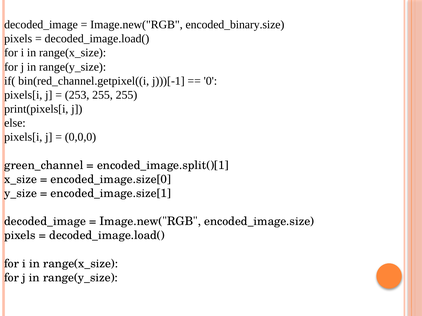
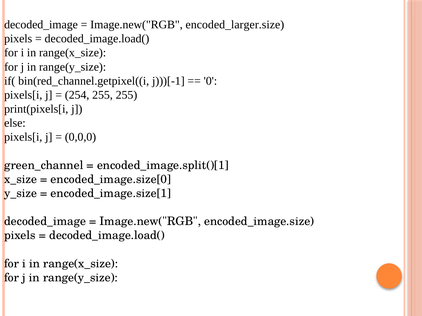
encoded_binary.size: encoded_binary.size -> encoded_larger.size
253: 253 -> 254
